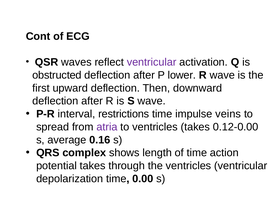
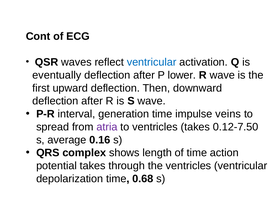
ventricular at (152, 62) colour: purple -> blue
obstructed: obstructed -> eventually
restrictions: restrictions -> generation
0.12-0.00: 0.12-0.00 -> 0.12-7.50
0.00: 0.00 -> 0.68
